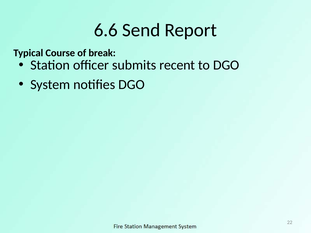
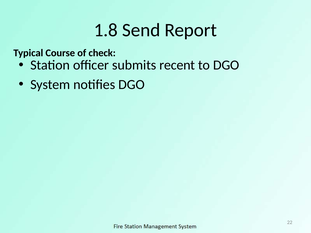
6.6: 6.6 -> 1.8
break: break -> check
